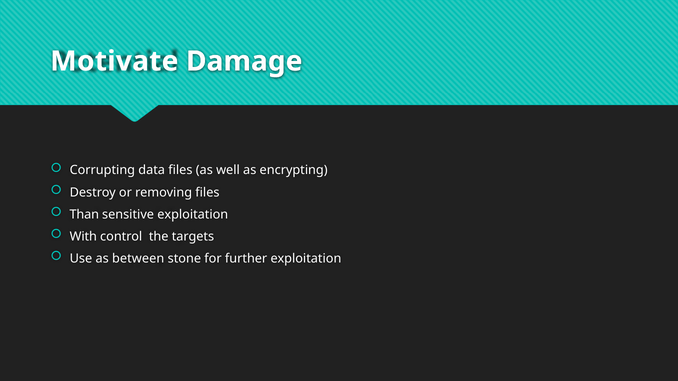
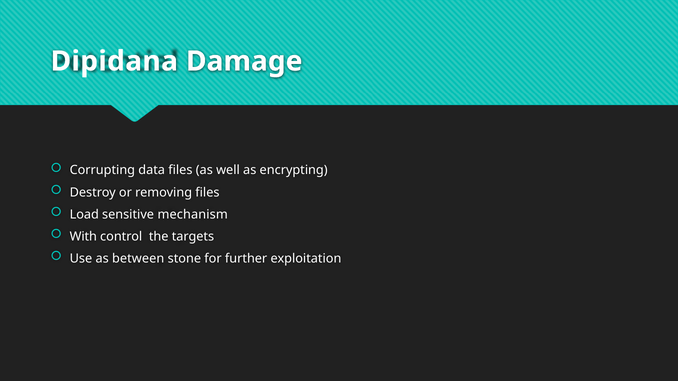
Motivate: Motivate -> Dipidana
Than: Than -> Load
sensitive exploitation: exploitation -> mechanism
